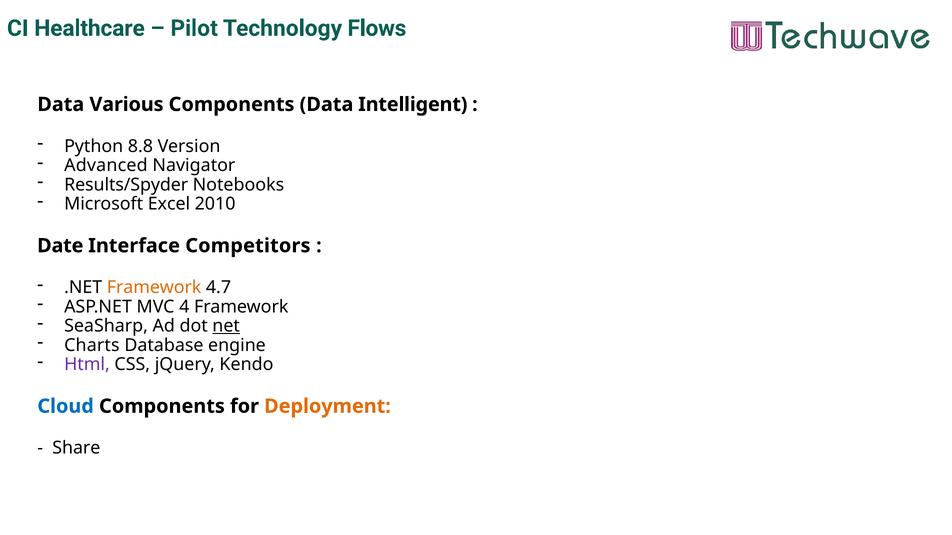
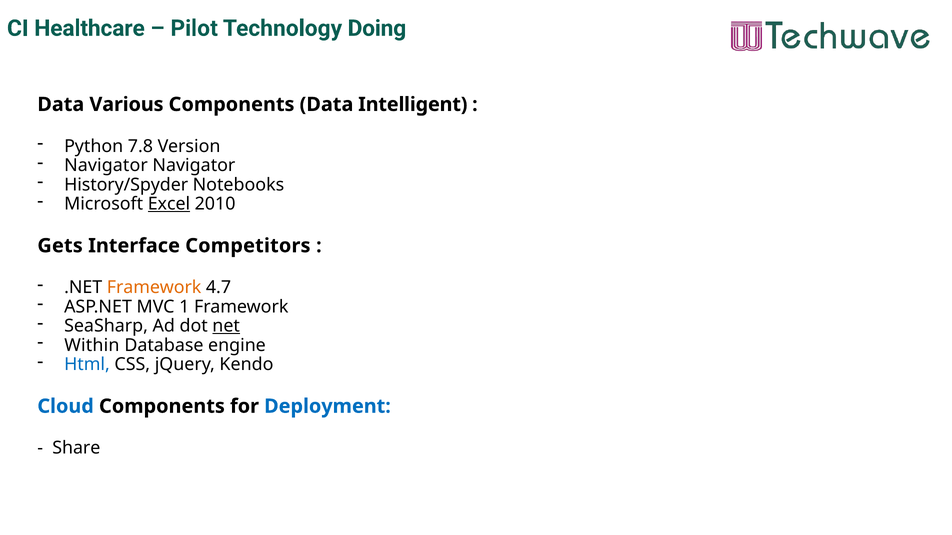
Flows: Flows -> Doing
8.8: 8.8 -> 7.8
Advanced at (106, 166): Advanced -> Navigator
Results/Spyder: Results/Spyder -> History/Spyder
Excel underline: none -> present
Date: Date -> Gets
4: 4 -> 1
Charts: Charts -> Within
Html colour: purple -> blue
Deployment colour: orange -> blue
